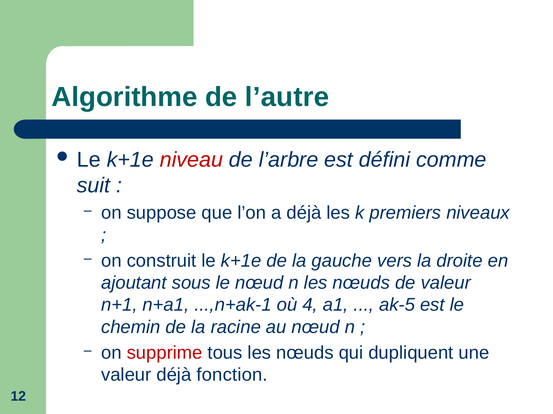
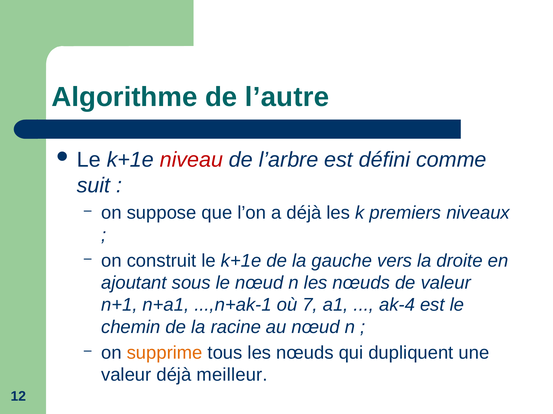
4: 4 -> 7
ak-5: ak-5 -> ak-4
supprime colour: red -> orange
fonction: fonction -> meilleur
